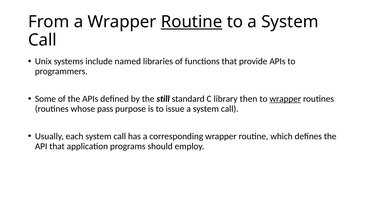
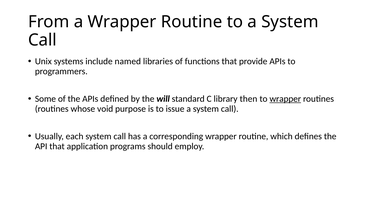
Routine at (192, 22) underline: present -> none
still: still -> will
pass: pass -> void
